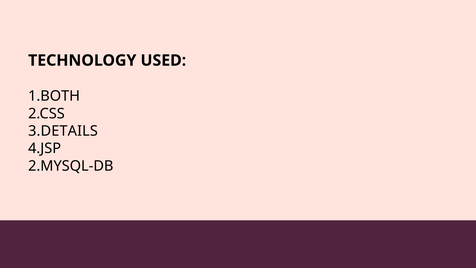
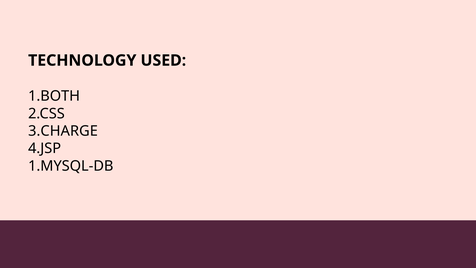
3.DETAILS: 3.DETAILS -> 3.CHARGE
2.MYSQL-DB: 2.MYSQL-DB -> 1.MYSQL-DB
